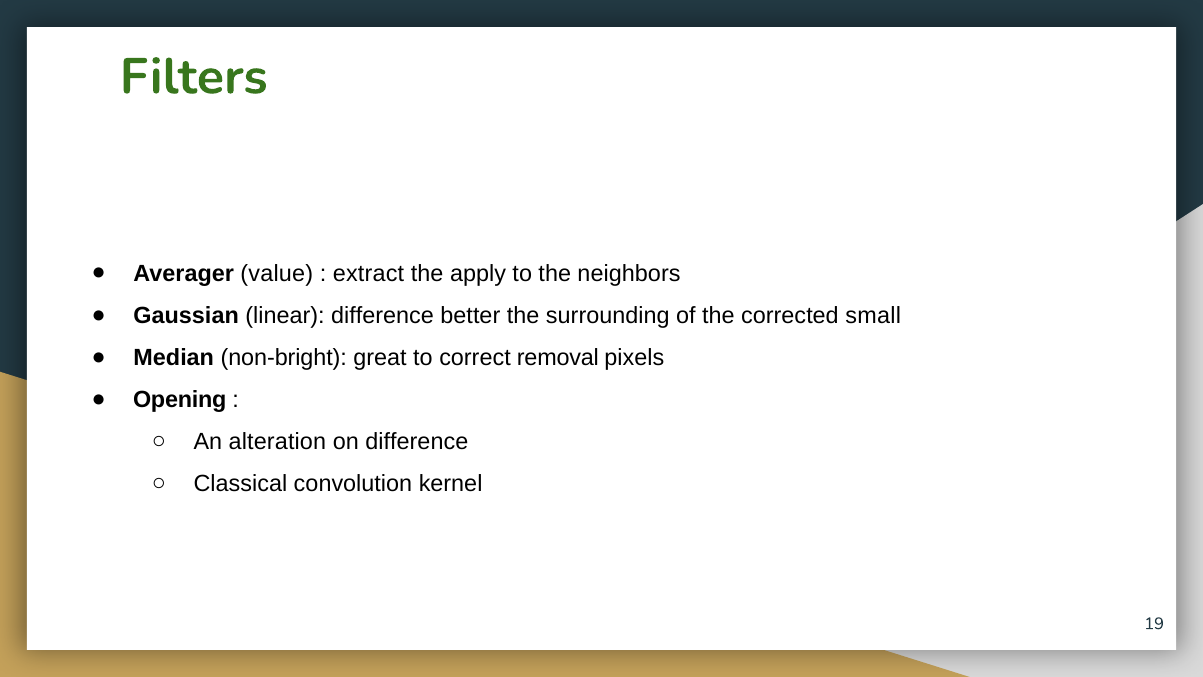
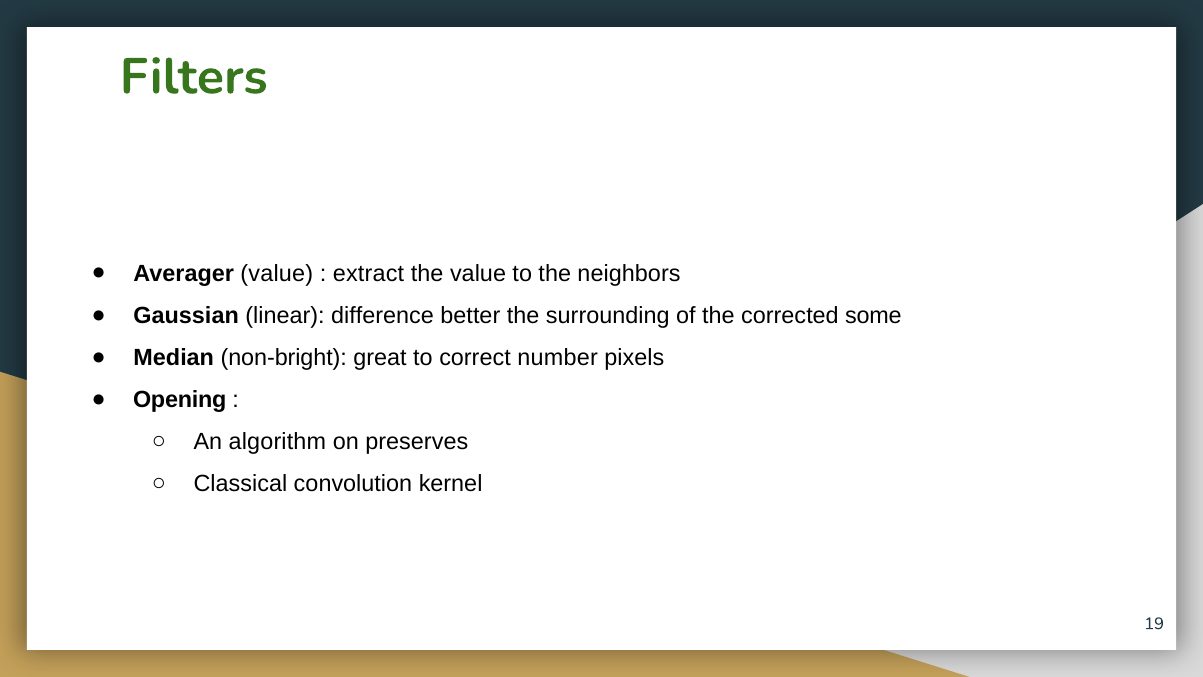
the apply: apply -> value
small: small -> some
removal: removal -> number
alteration: alteration -> algorithm
on difference: difference -> preserves
